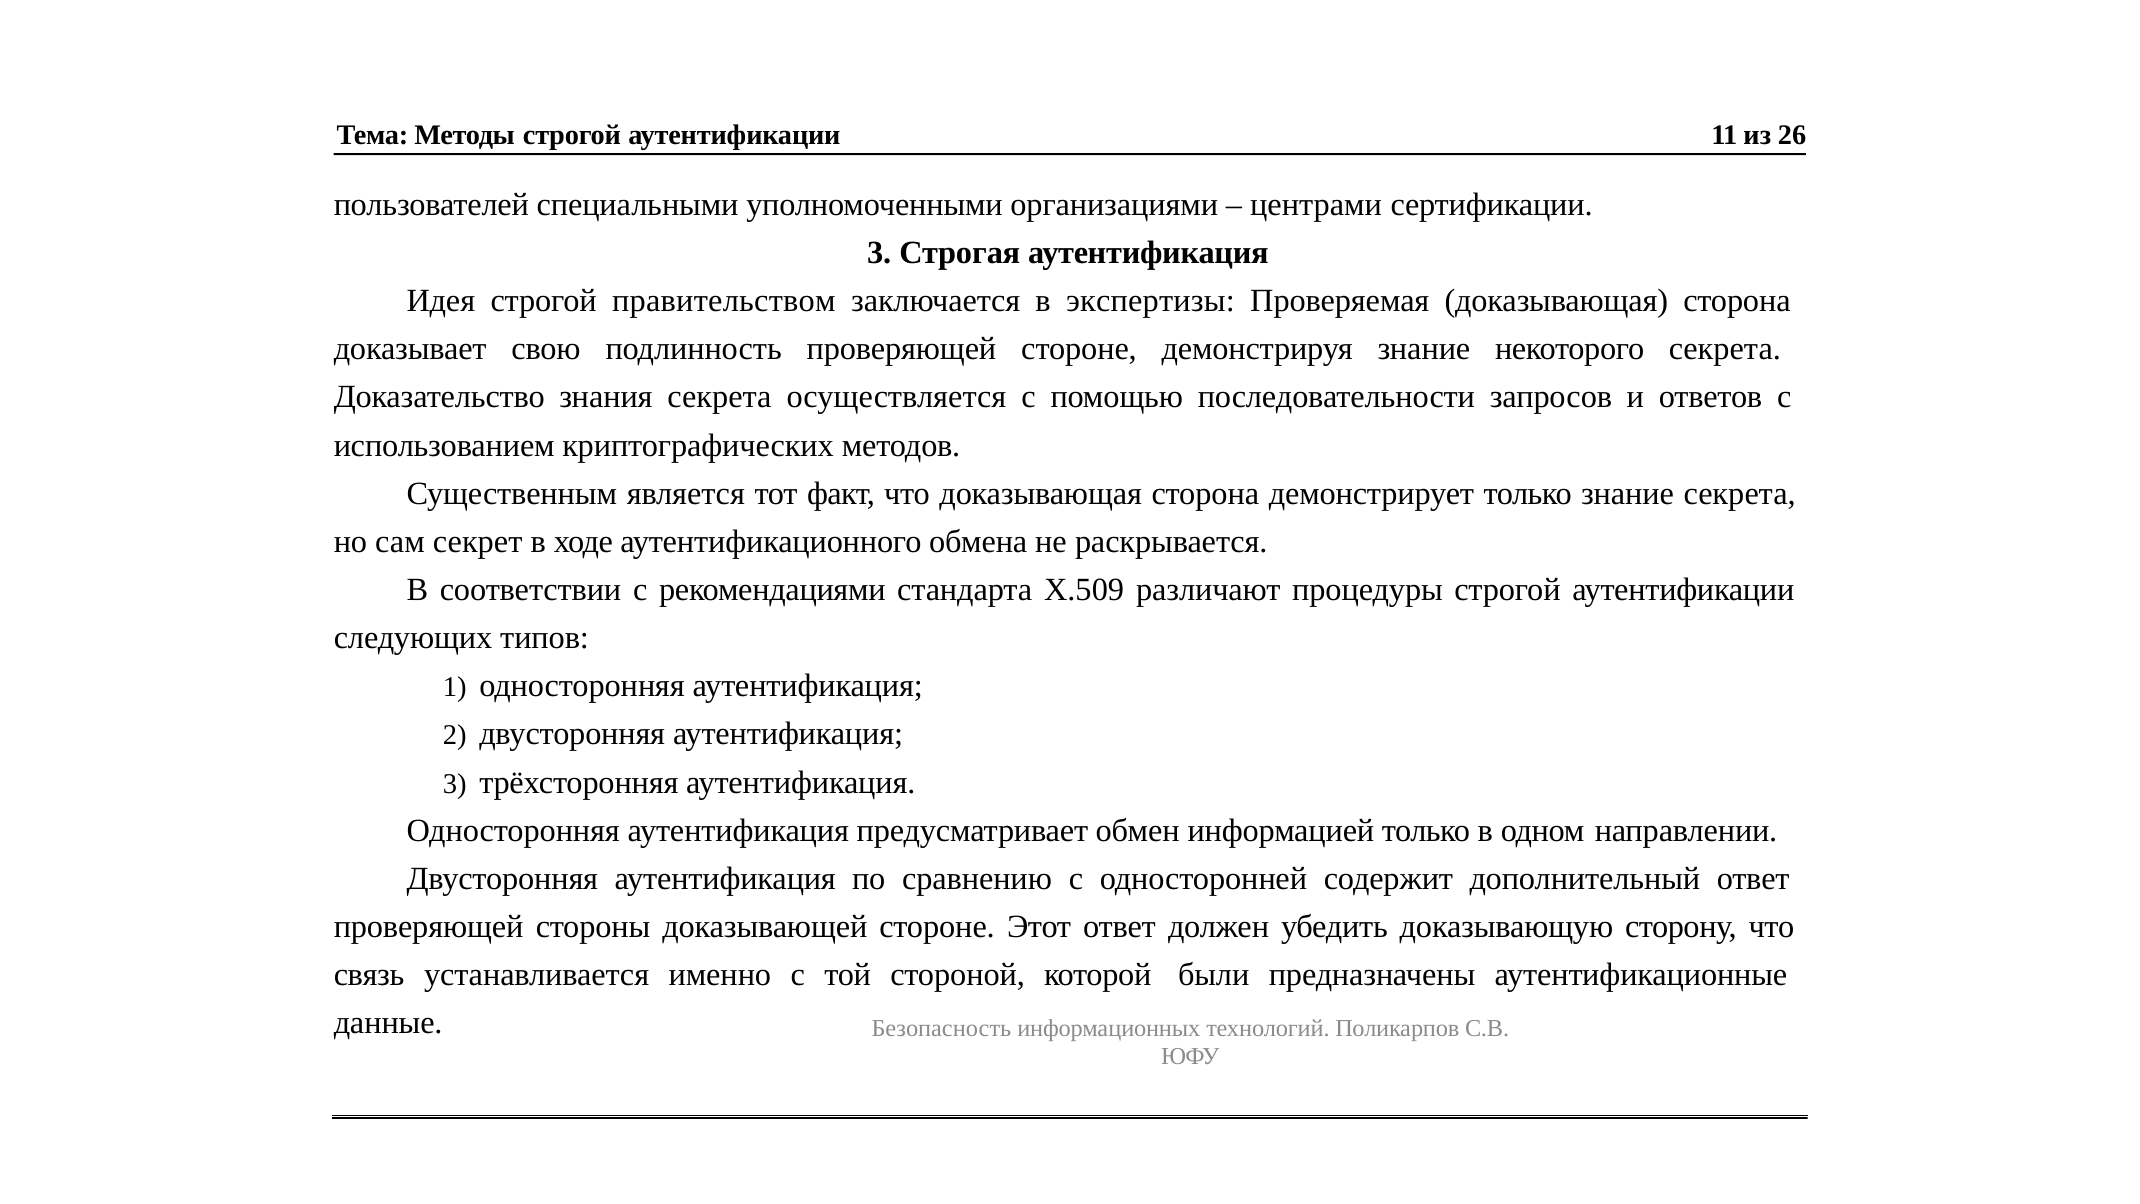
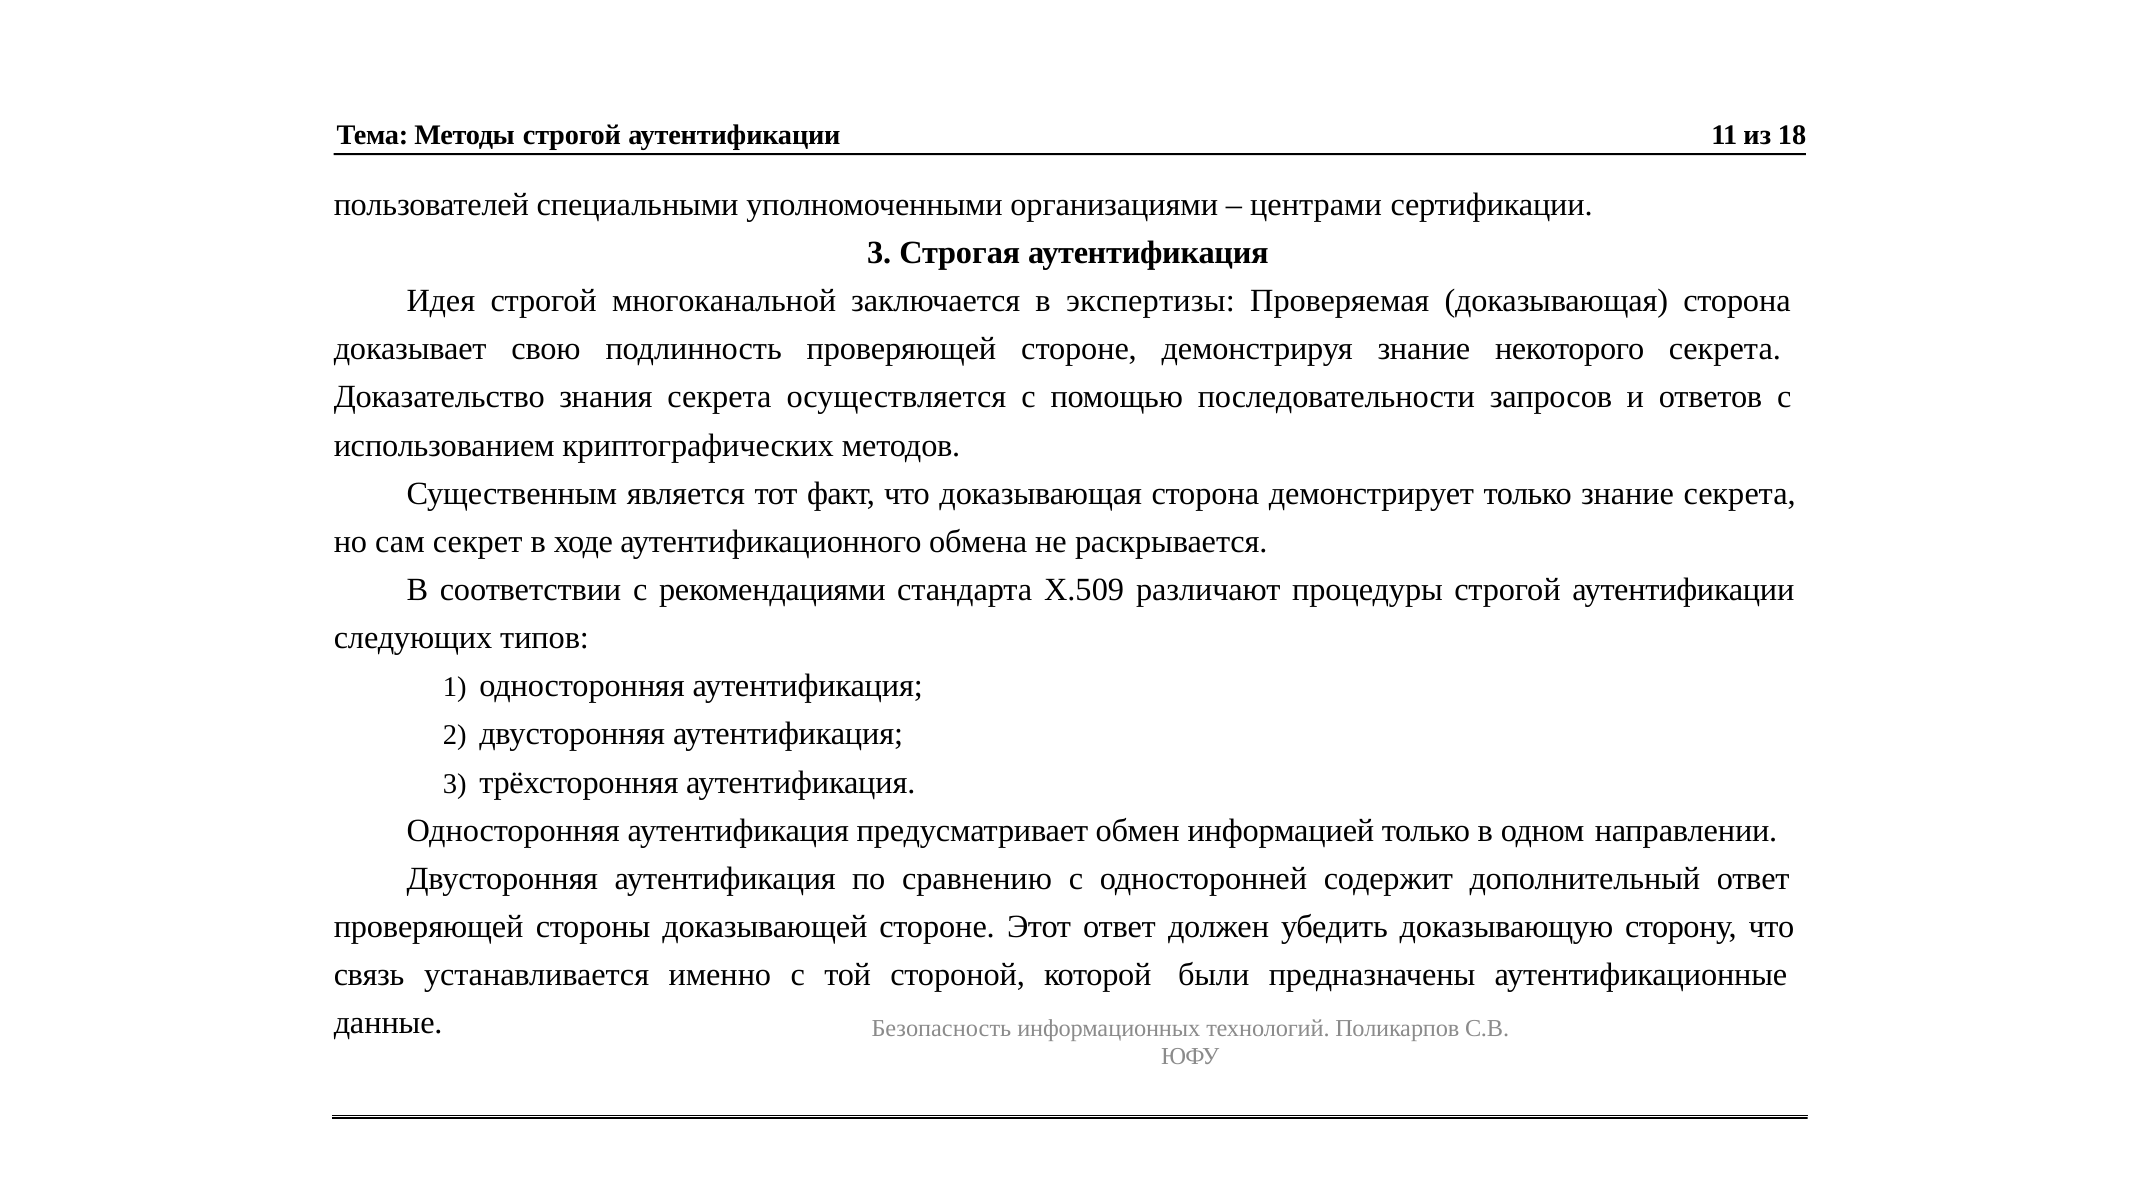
26: 26 -> 18
правительством: правительством -> многоканальной
